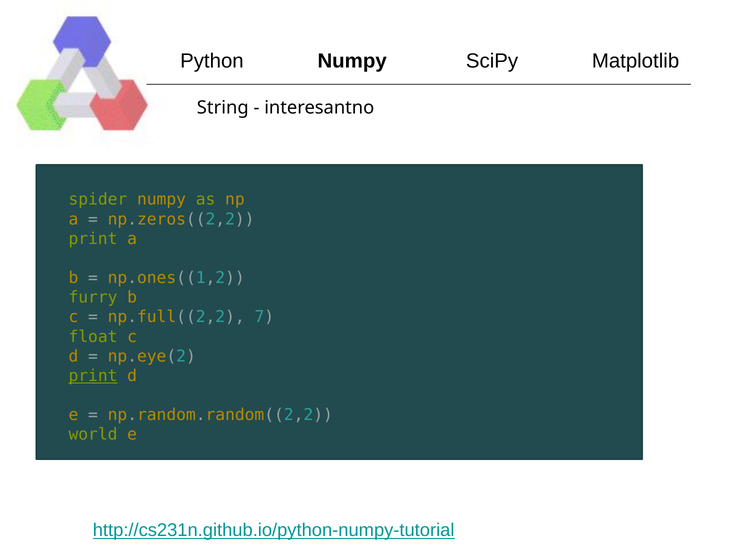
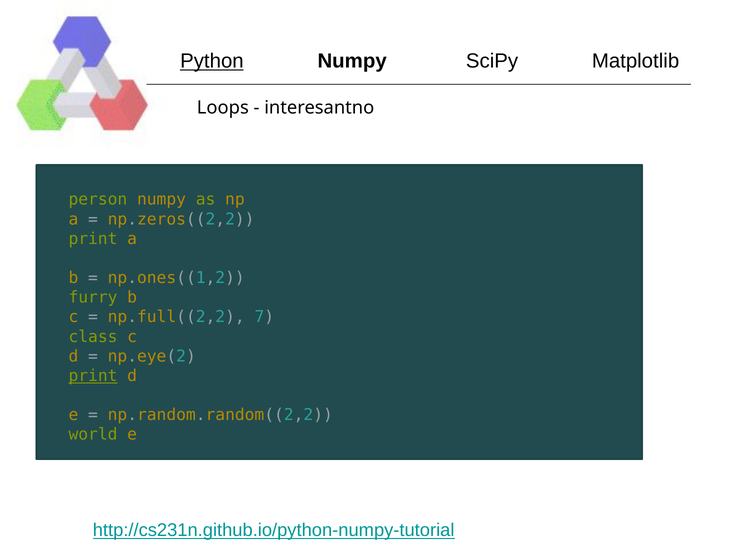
Python underline: none -> present
String: String -> Loops
spider: spider -> person
float: float -> class
